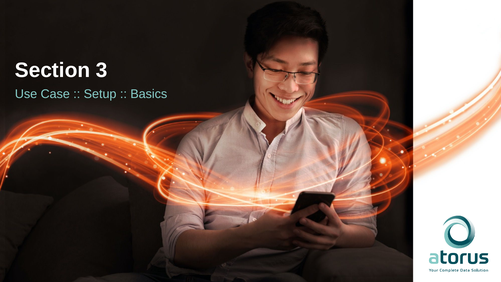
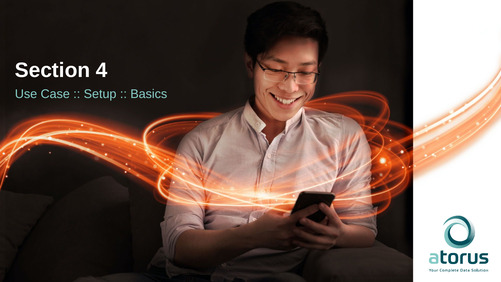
3: 3 -> 4
